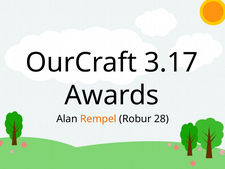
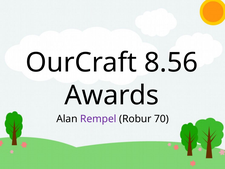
3.17: 3.17 -> 8.56
Rempel colour: orange -> purple
28: 28 -> 70
